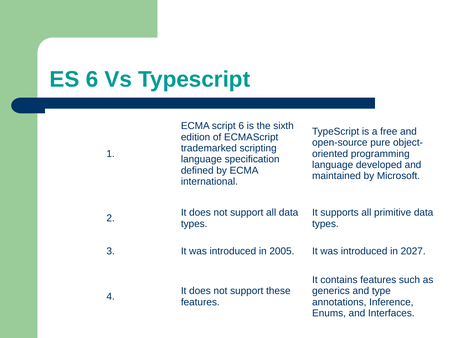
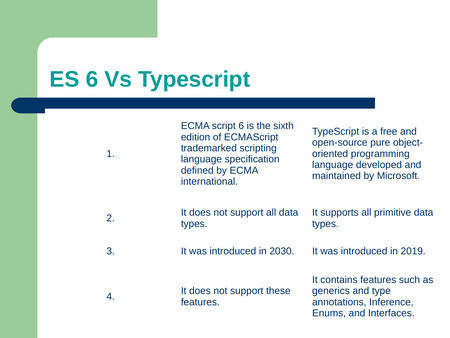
2005: 2005 -> 2030
2027: 2027 -> 2019
